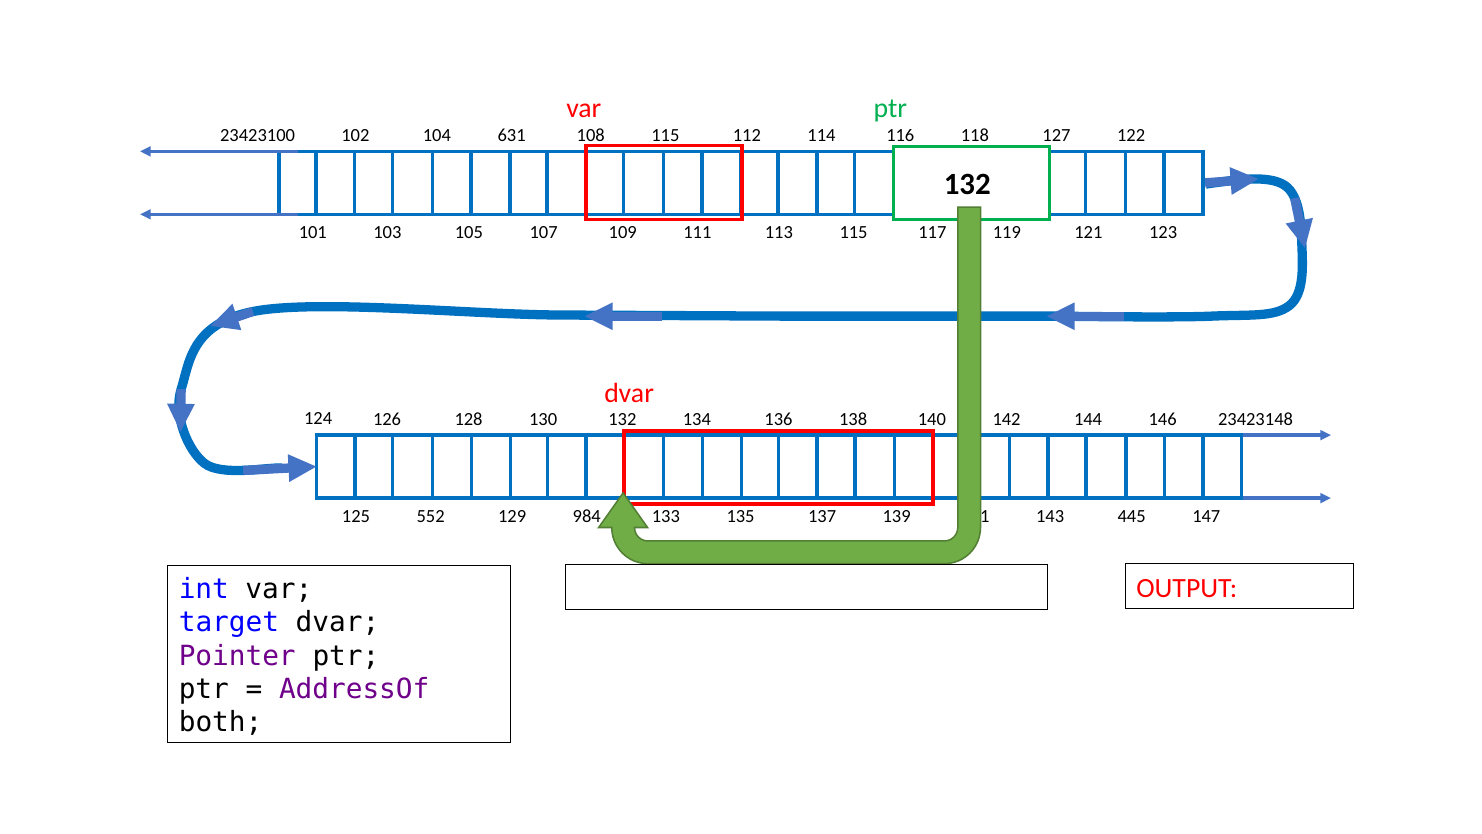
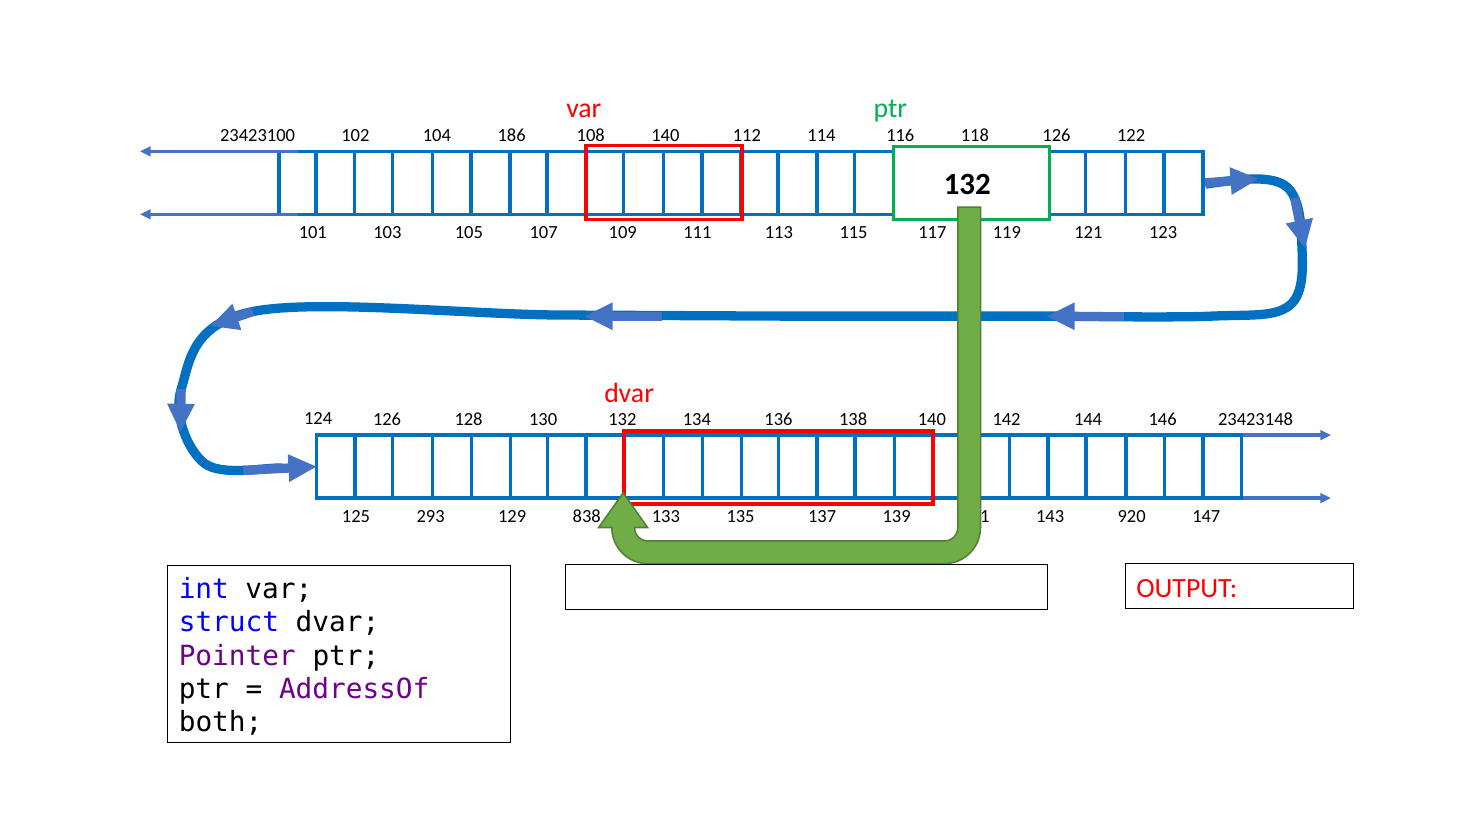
631: 631 -> 186
108 115: 115 -> 140
118 127: 127 -> 126
552: 552 -> 293
984: 984 -> 838
445: 445 -> 920
target: target -> struct
